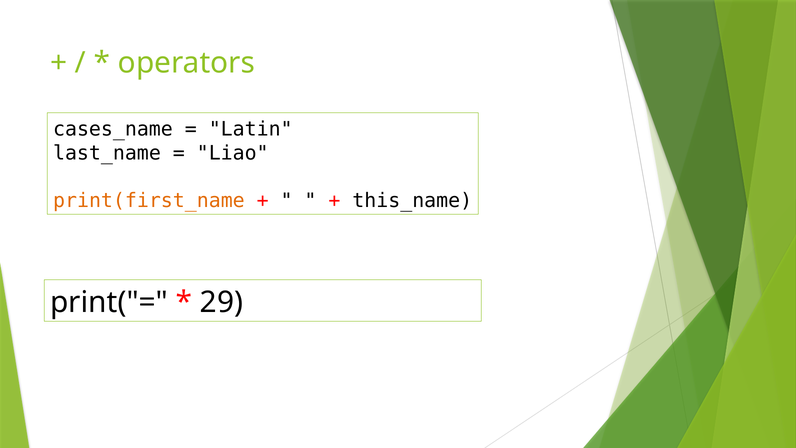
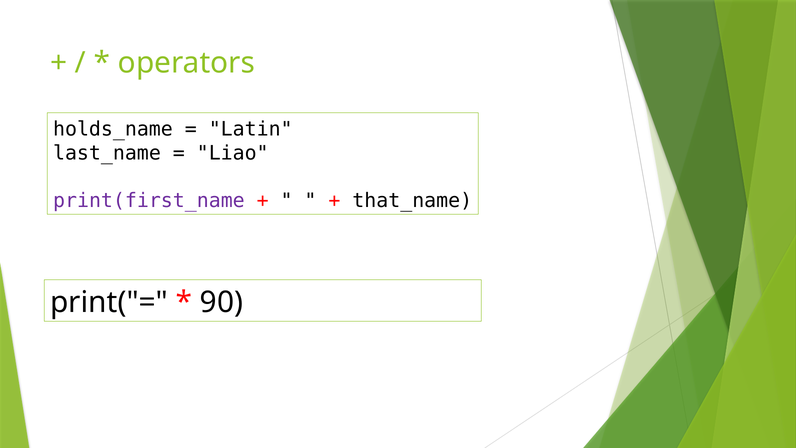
cases_name: cases_name -> holds_name
print(first_name colour: orange -> purple
this_name: this_name -> that_name
29: 29 -> 90
